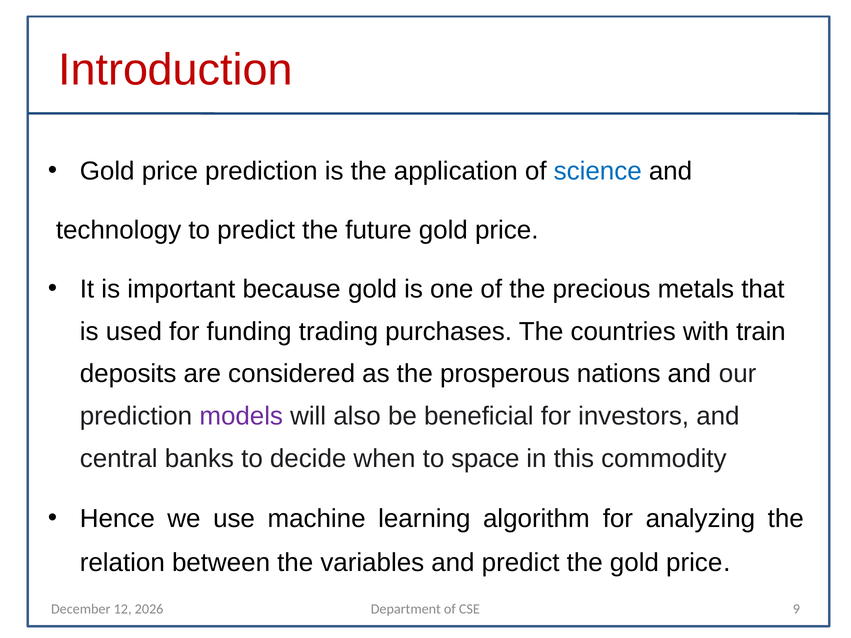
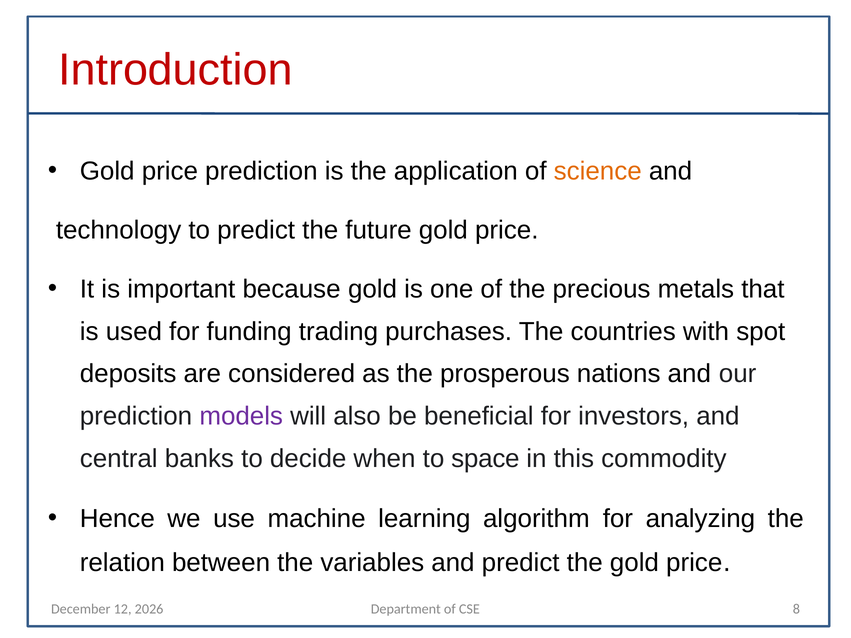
science colour: blue -> orange
train: train -> spot
9: 9 -> 8
